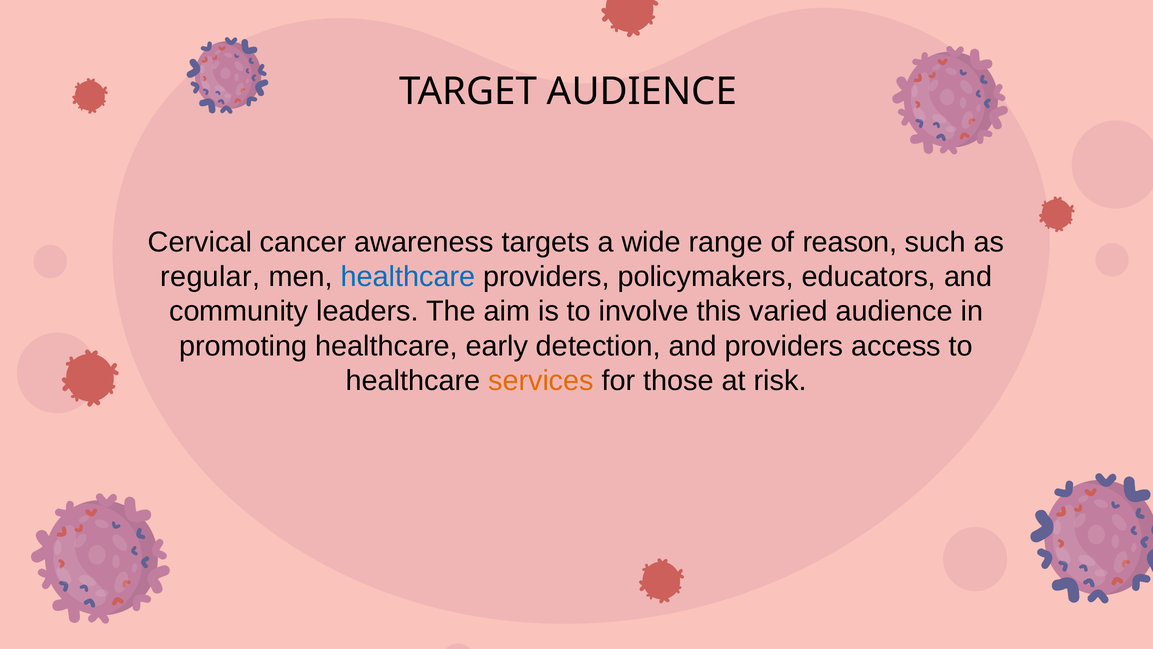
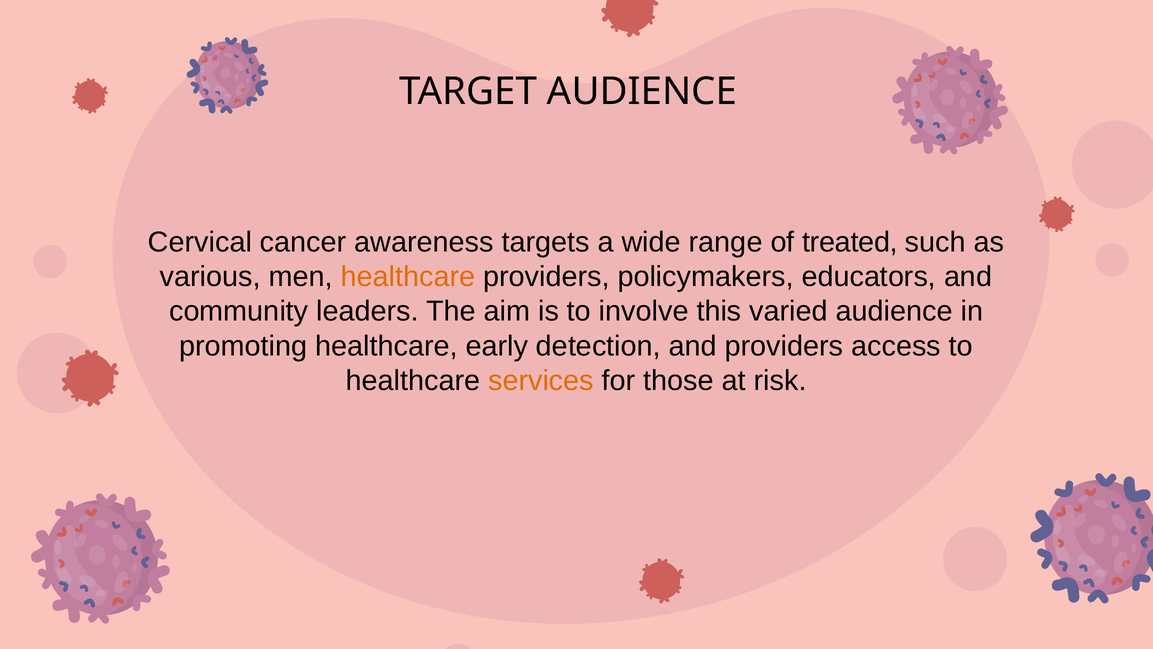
reason: reason -> treated
regular: regular -> various
healthcare at (408, 277) colour: blue -> orange
